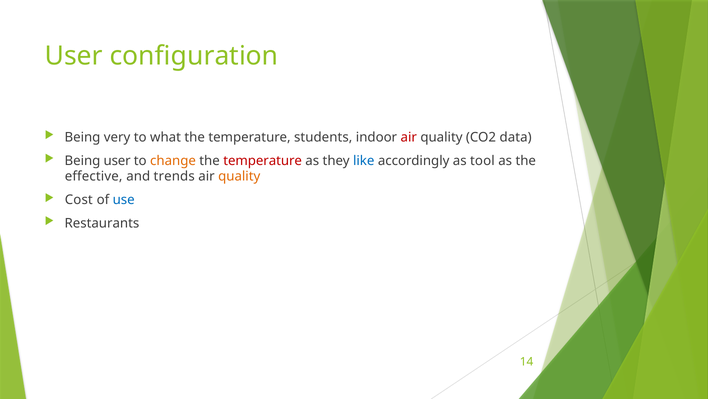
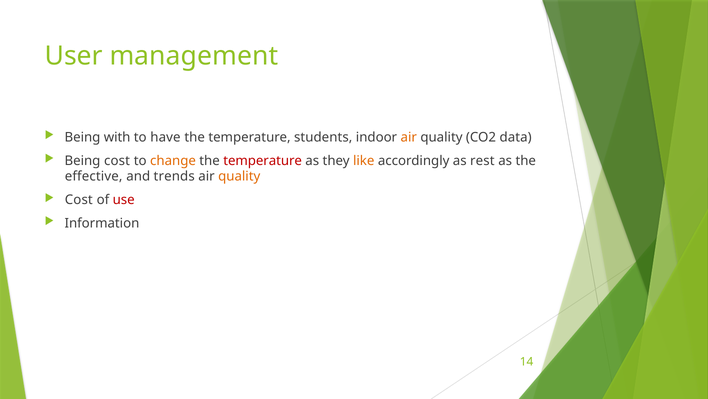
configuration: configuration -> management
very: very -> with
what: what -> have
air at (409, 137) colour: red -> orange
Being user: user -> cost
like colour: blue -> orange
tool: tool -> rest
use colour: blue -> red
Restaurants: Restaurants -> Information
